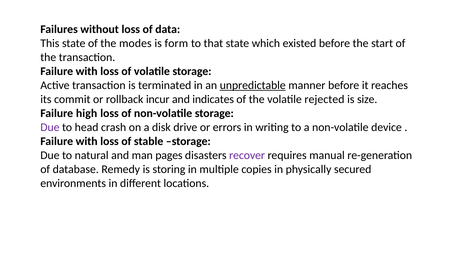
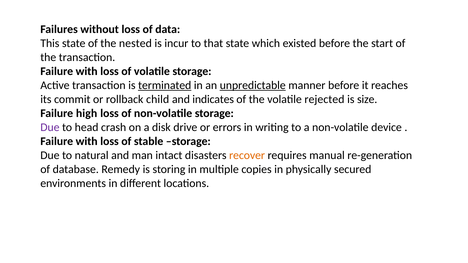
modes: modes -> nested
form: form -> incur
terminated underline: none -> present
incur: incur -> child
pages: pages -> intact
recover colour: purple -> orange
